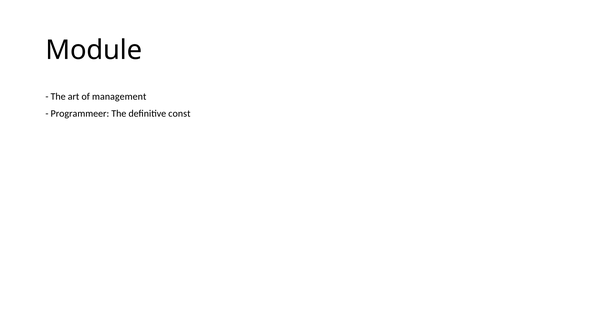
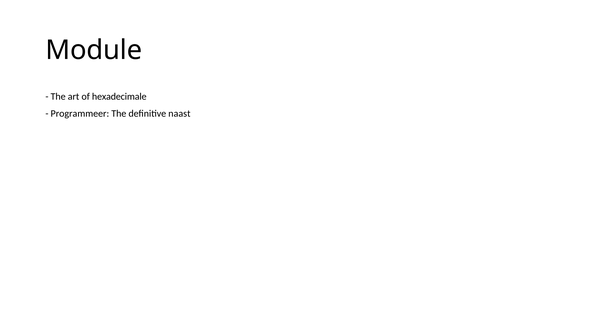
management: management -> hexadecimale
const: const -> naast
